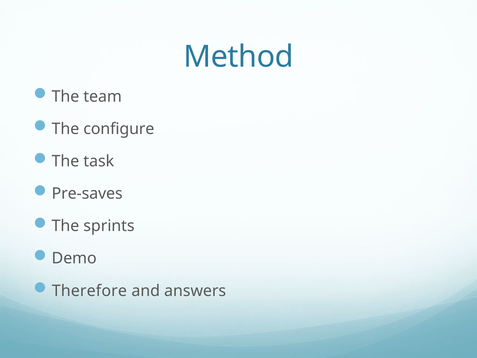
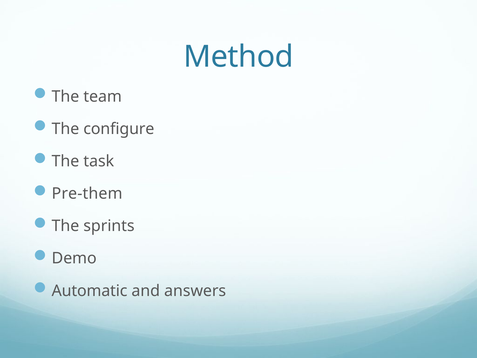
Pre-saves: Pre-saves -> Pre-them
Therefore: Therefore -> Automatic
